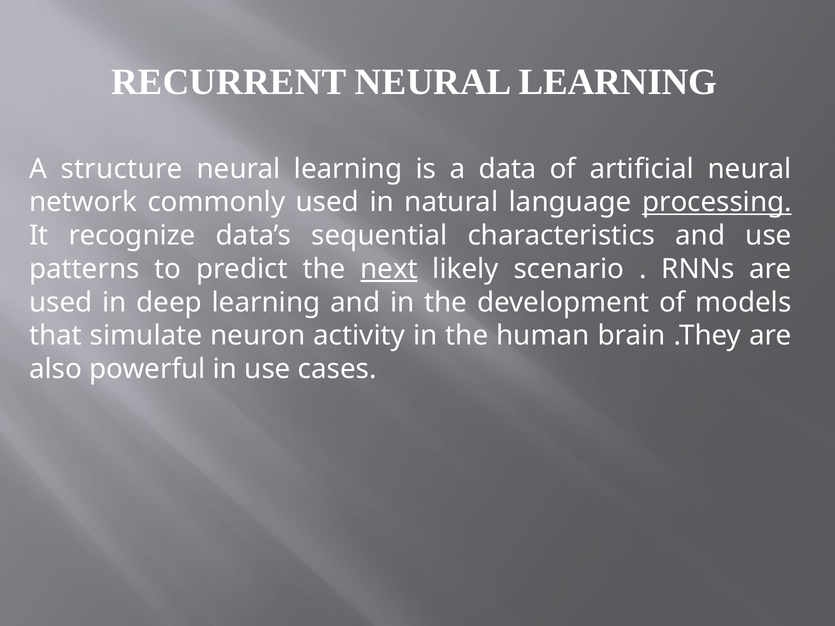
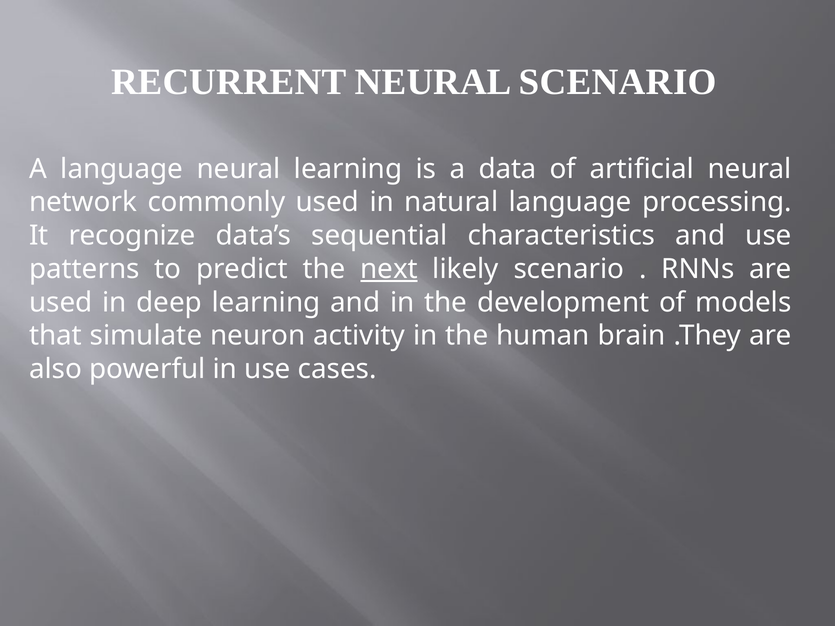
RECURRENT NEURAL LEARNING: LEARNING -> SCENARIO
A structure: structure -> language
processing underline: present -> none
